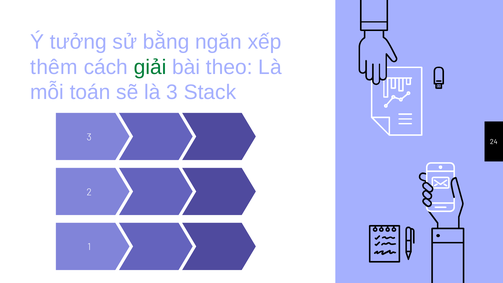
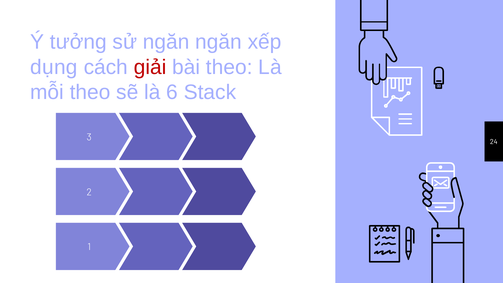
sử bằng: bằng -> ngăn
thêm: thêm -> dụng
giải colour: green -> red
mỗi toán: toán -> theo
là 3: 3 -> 6
